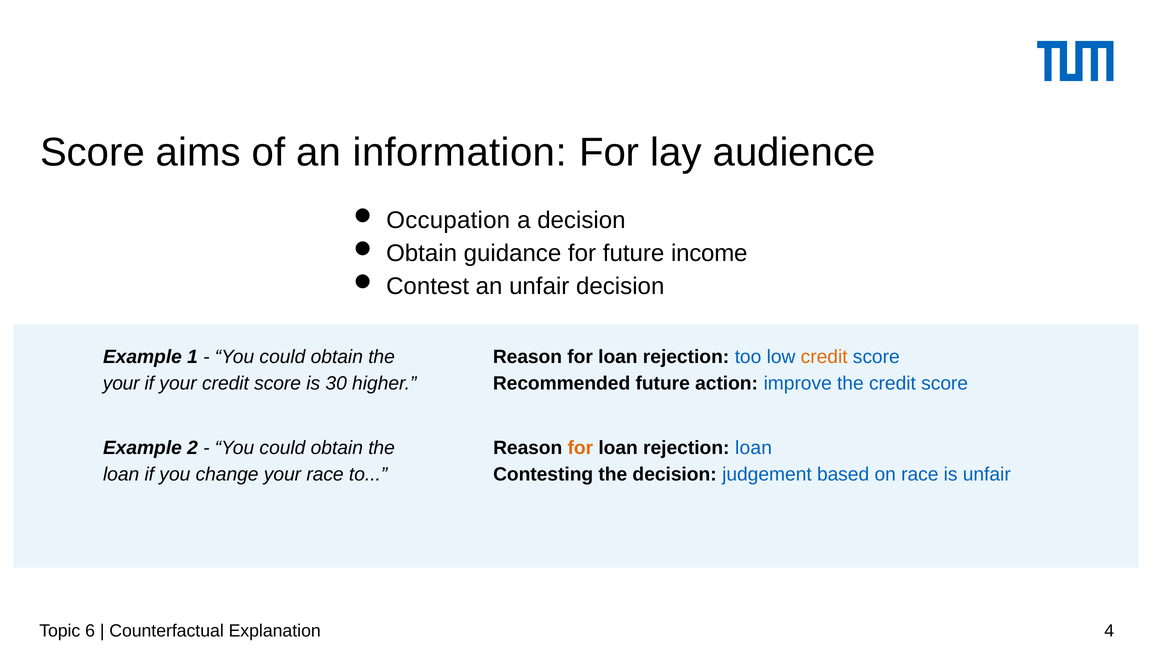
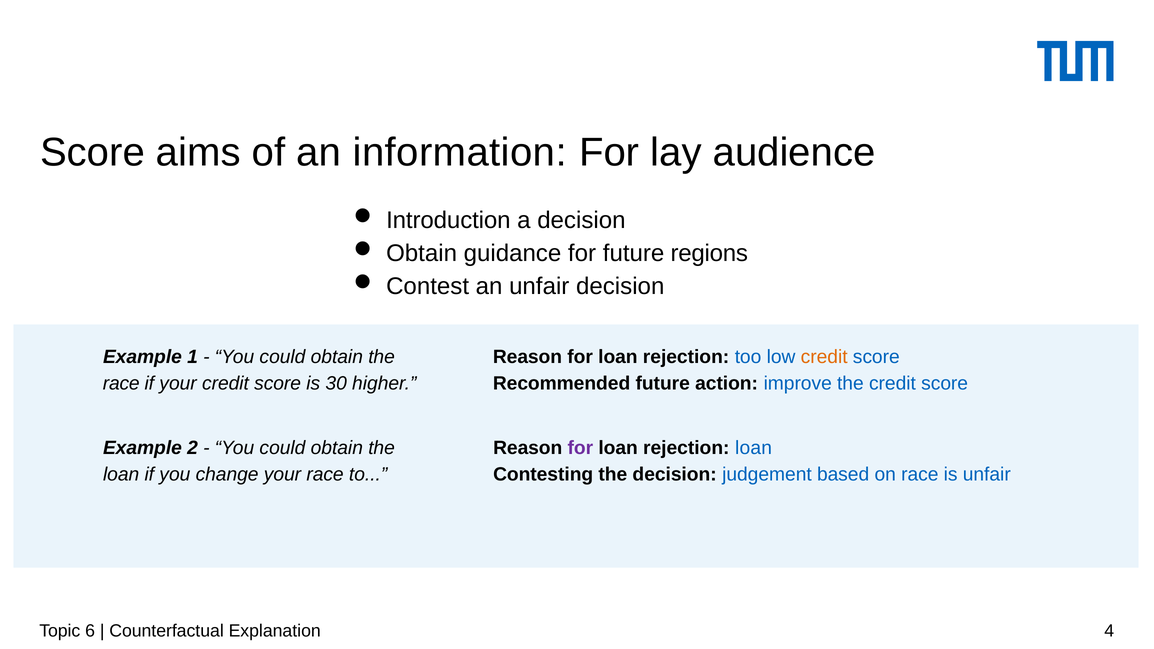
Occupation: Occupation -> Introduction
income: income -> regions
your at (121, 383): your -> race
for at (580, 448) colour: orange -> purple
